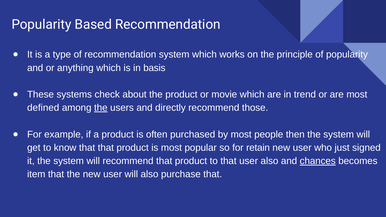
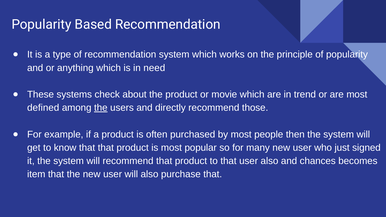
basis: basis -> need
retain: retain -> many
chances underline: present -> none
